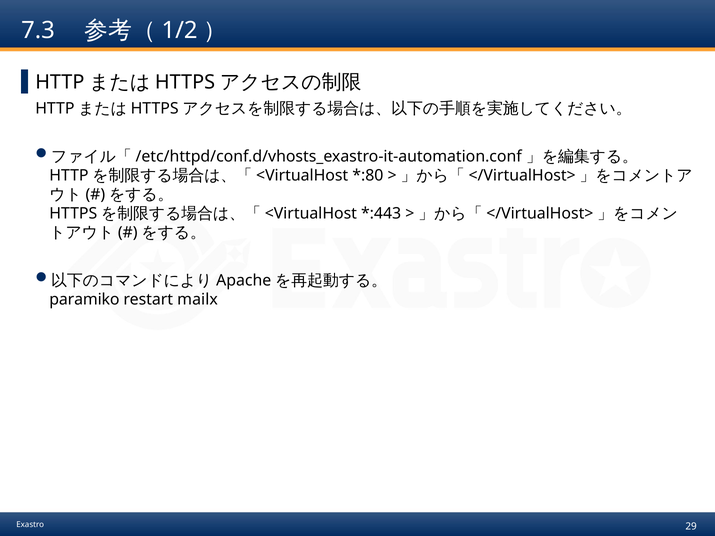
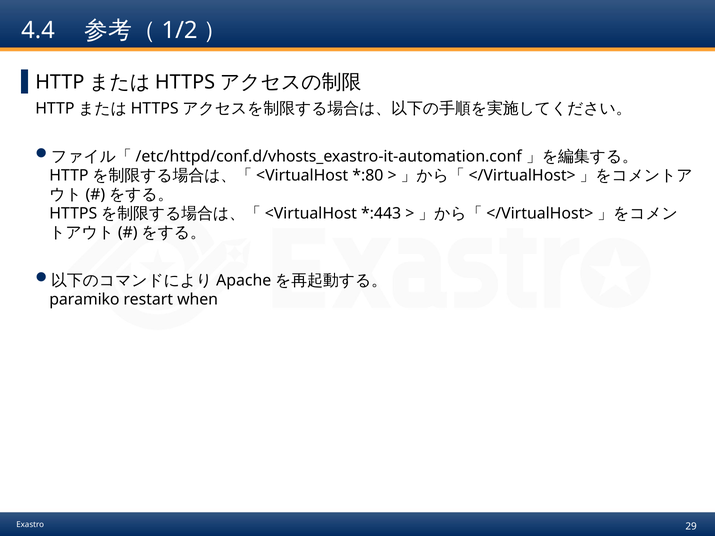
7.3: 7.3 -> 4.4
mailx: mailx -> when
